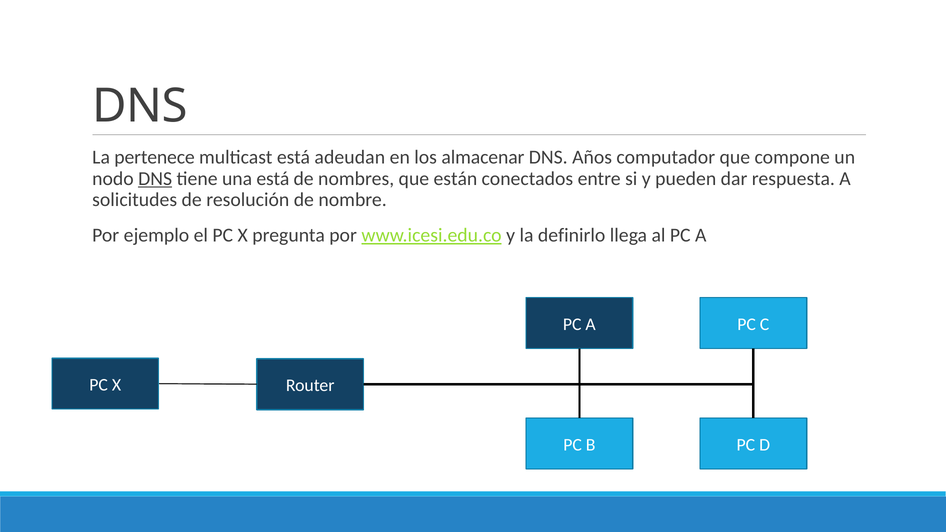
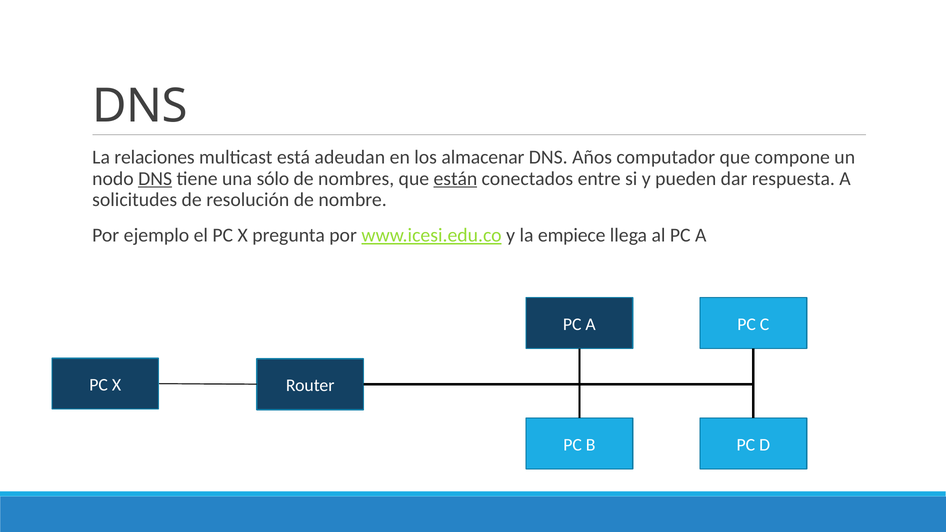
pertenece: pertenece -> relaciones
una está: está -> sólo
están underline: none -> present
definirlo: definirlo -> empiece
